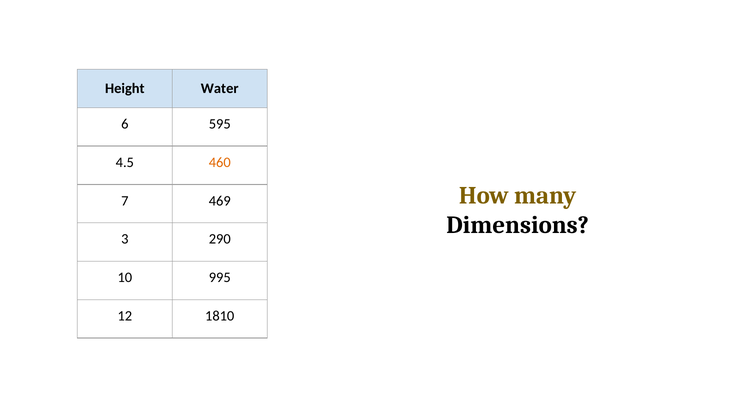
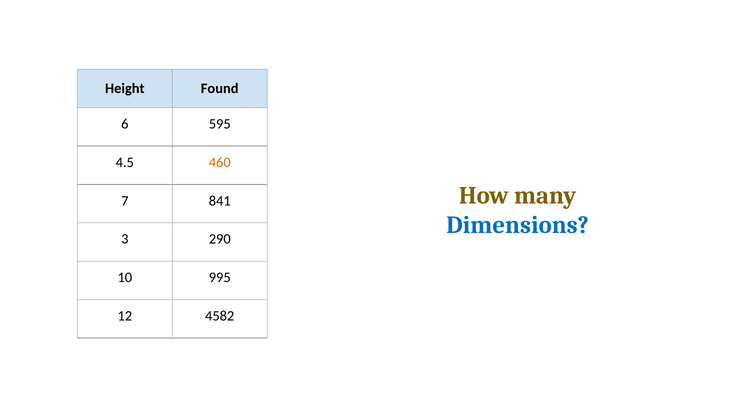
Water: Water -> Found
469: 469 -> 841
Dimensions colour: black -> blue
1810: 1810 -> 4582
